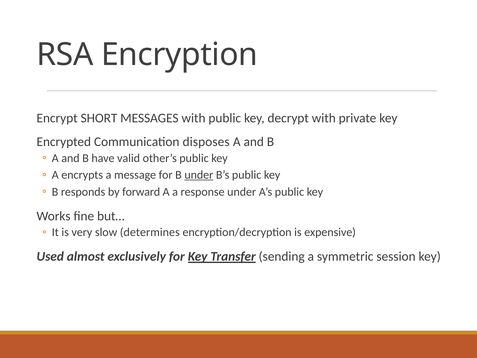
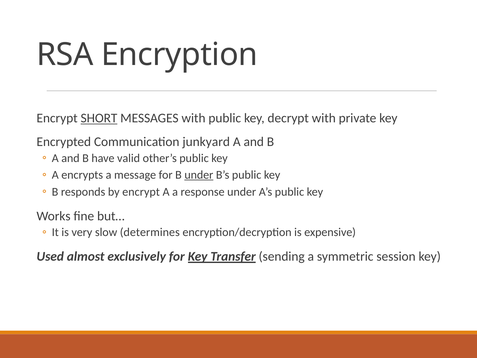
SHORT underline: none -> present
disposes: disposes -> junkyard
by forward: forward -> encrypt
